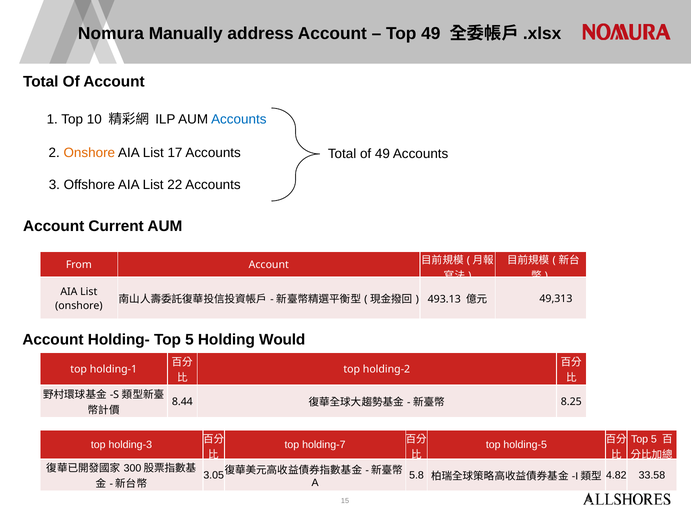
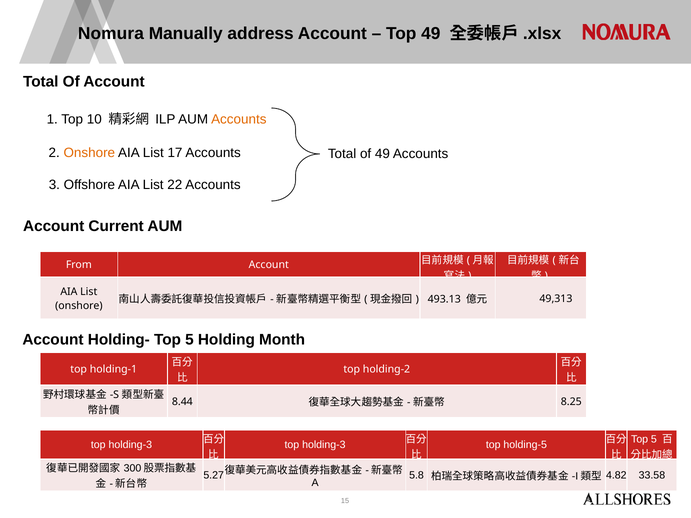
Accounts at (239, 119) colour: blue -> orange
Would: Would -> Month
holding-7 at (324, 445): holding-7 -> holding-3
3.05: 3.05 -> 5.27
